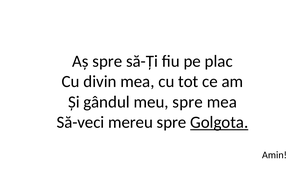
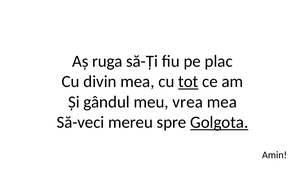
Aș spre: spre -> ruga
tot underline: none -> present
meu spre: spre -> vrea
